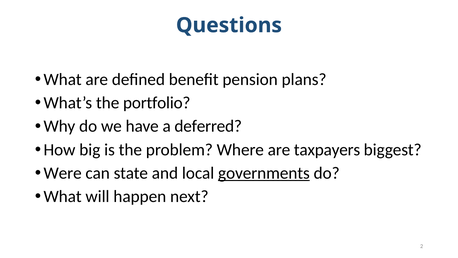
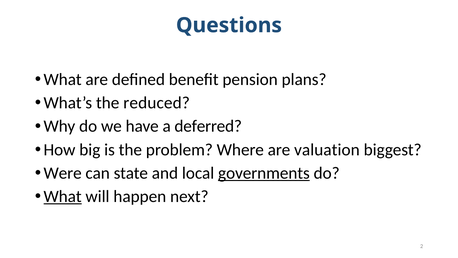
portfolio: portfolio -> reduced
taxpayers: taxpayers -> valuation
What at (63, 196) underline: none -> present
